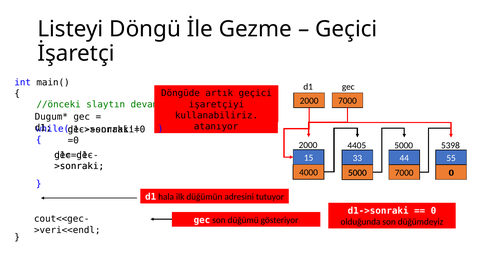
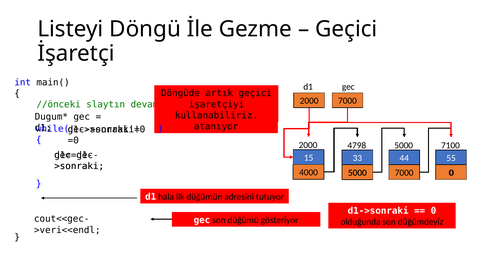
4405: 4405 -> 4798
5398: 5398 -> 7100
